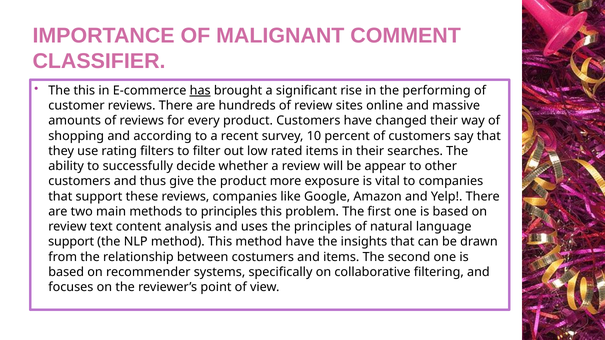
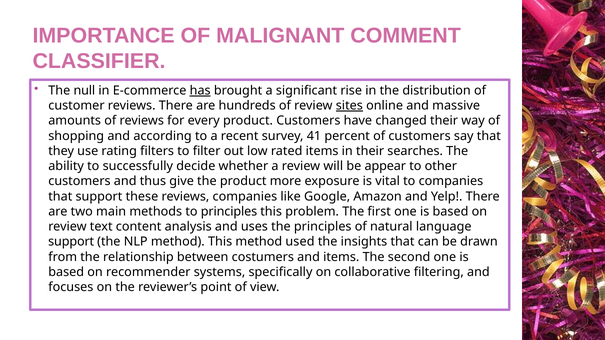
The this: this -> null
performing: performing -> distribution
sites underline: none -> present
10: 10 -> 41
method have: have -> used
